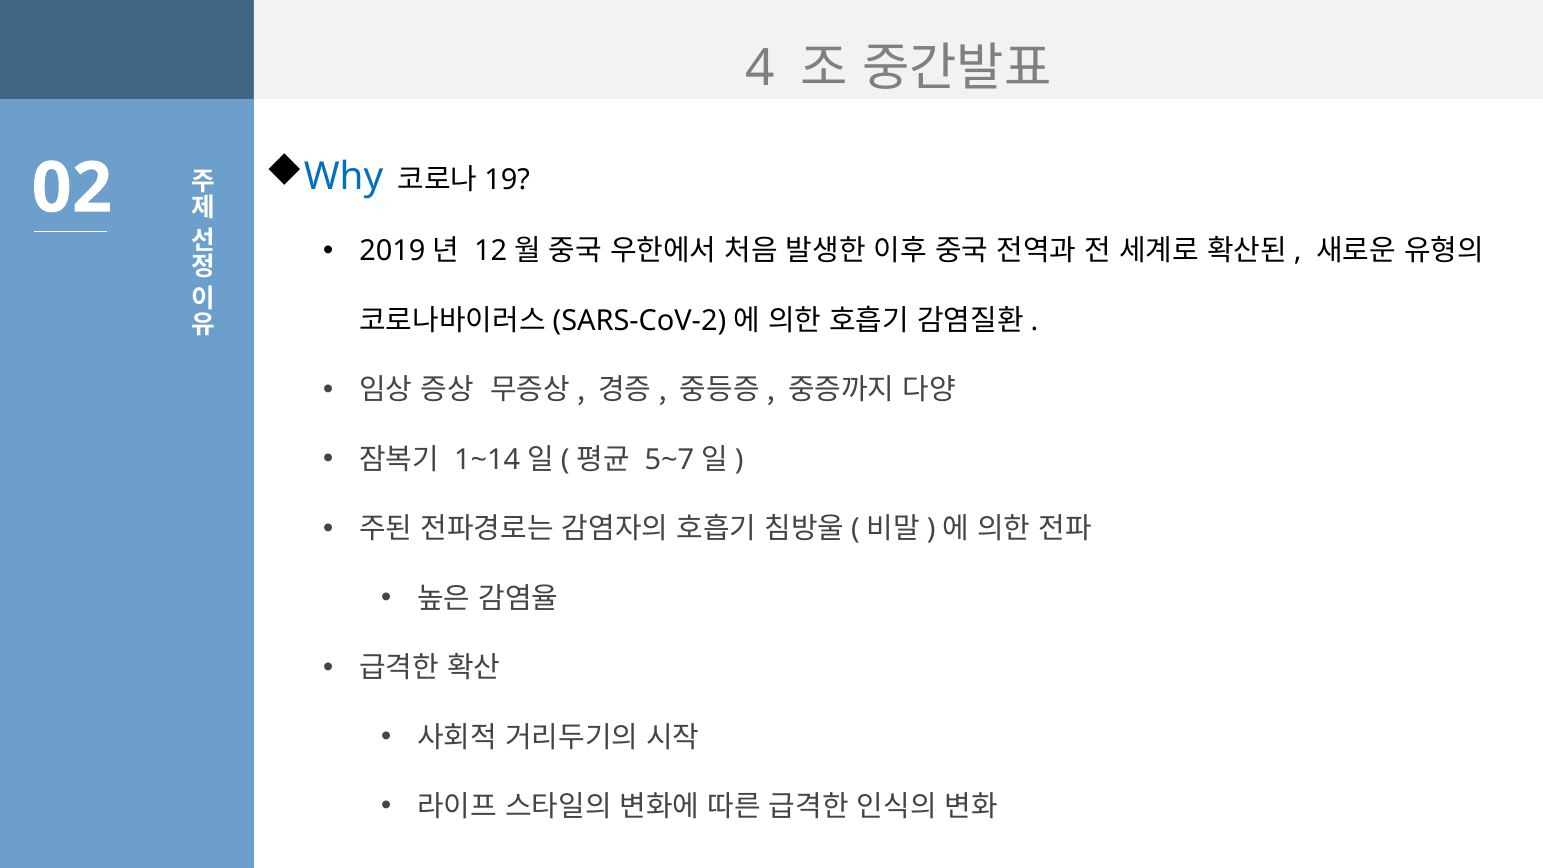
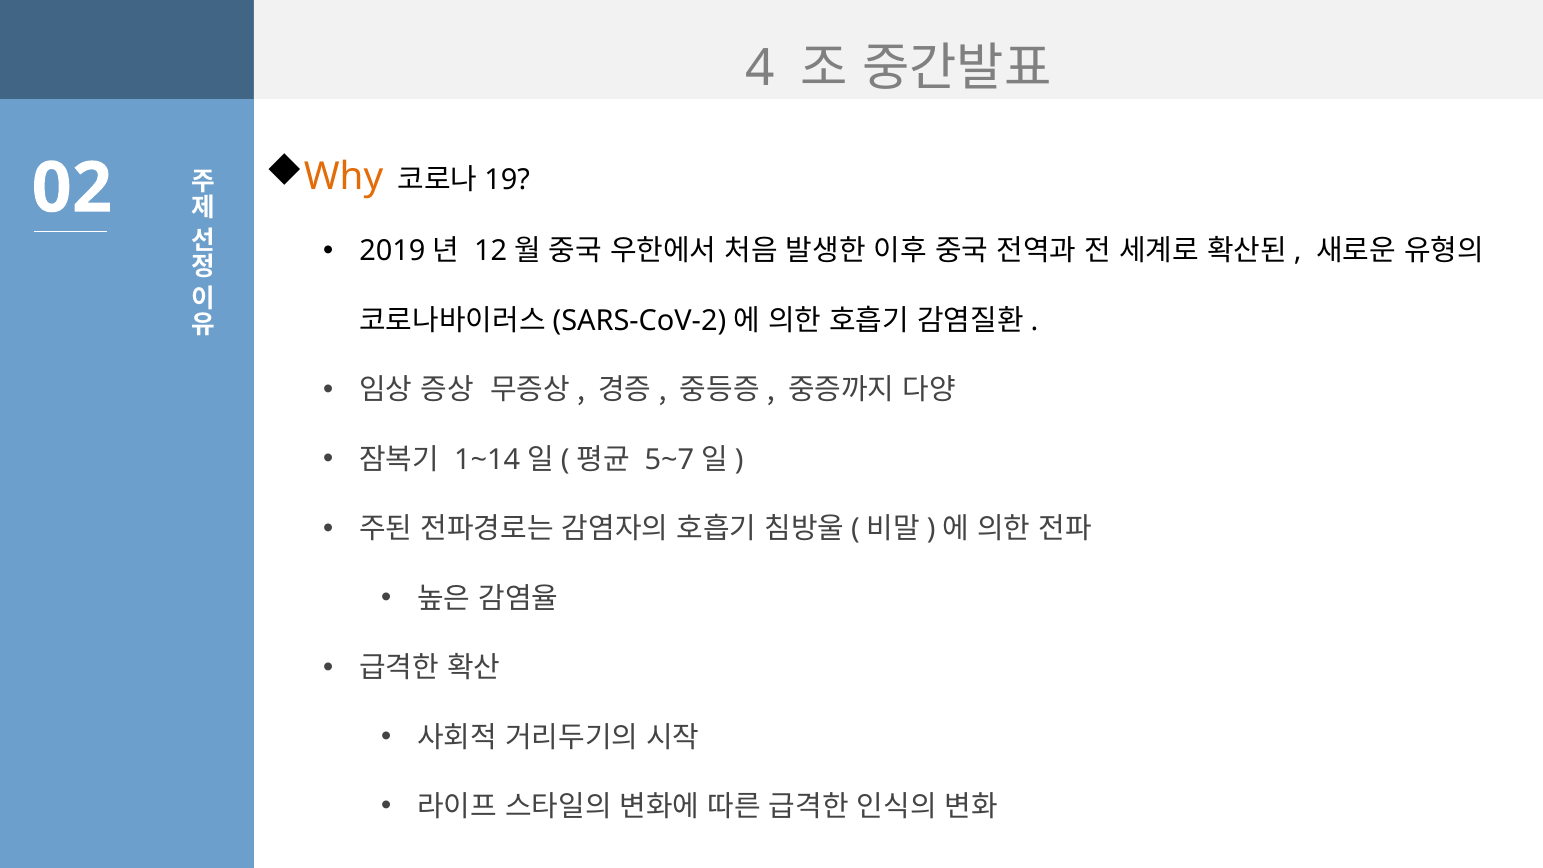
Why colour: blue -> orange
